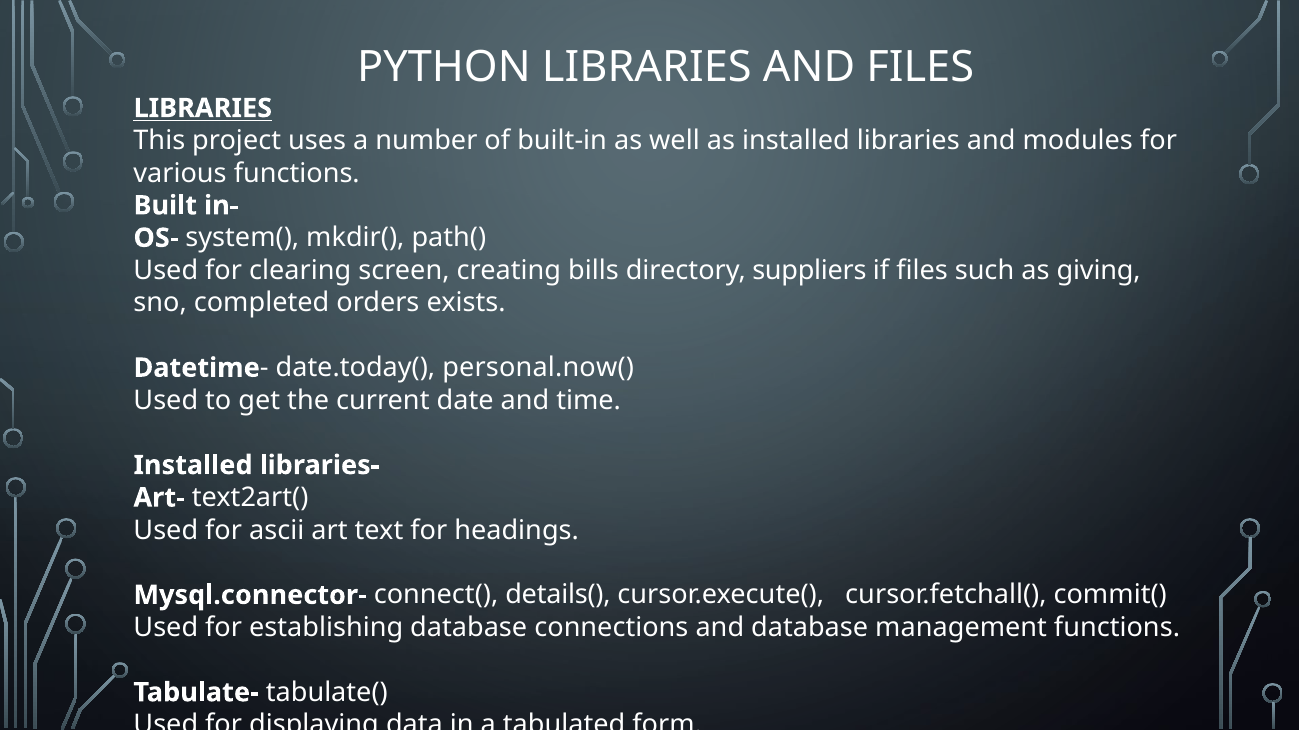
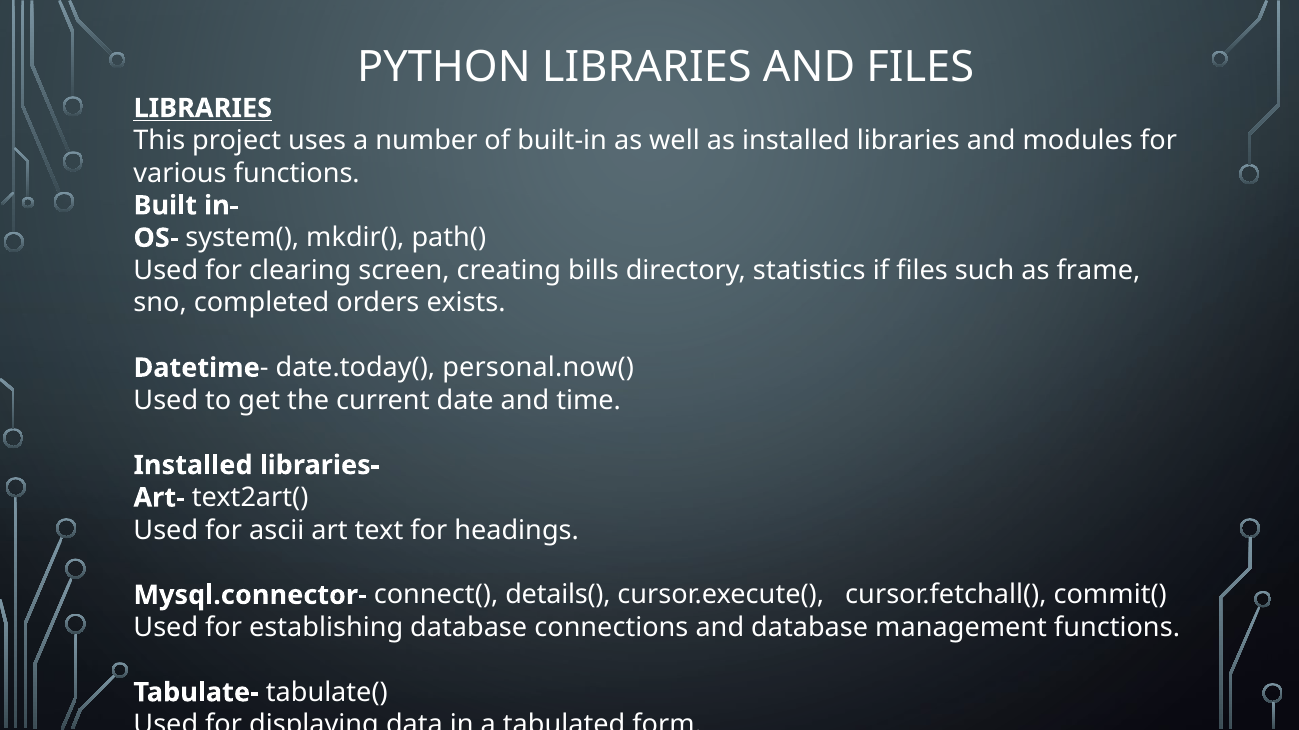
suppliers: suppliers -> statistics
giving: giving -> frame
